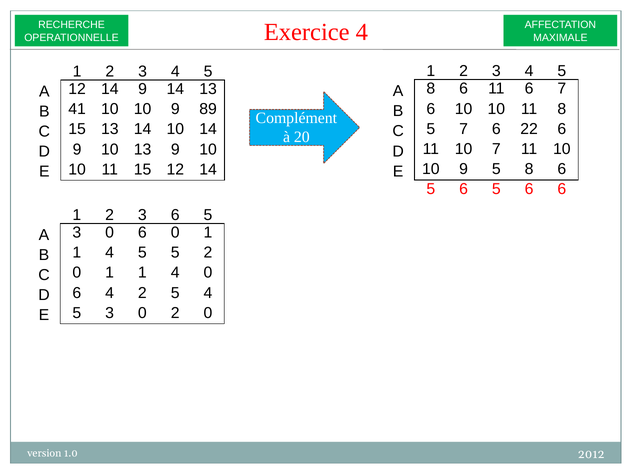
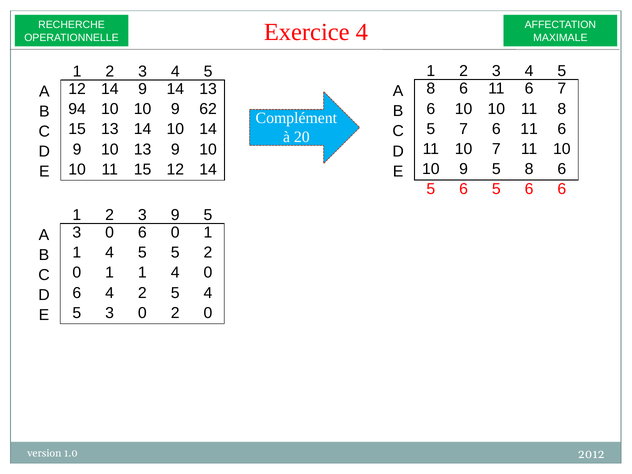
41: 41 -> 94
89: 89 -> 62
7 6 22: 22 -> 11
3 6: 6 -> 9
